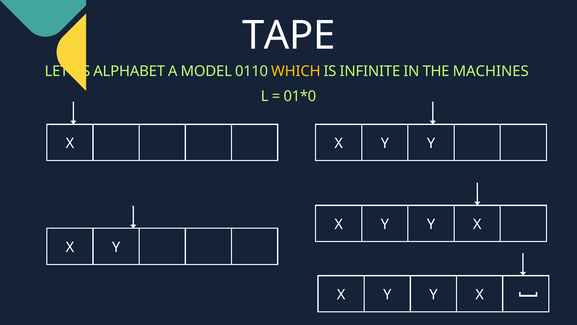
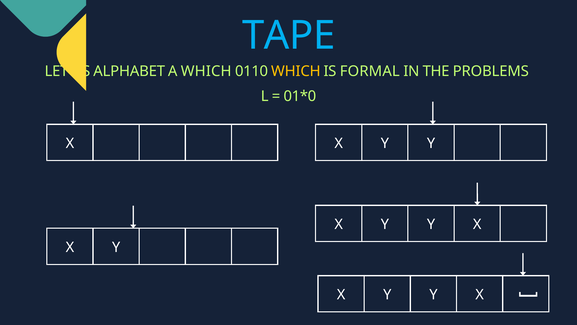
TAPE colour: white -> light blue
A MODEL: MODEL -> WHICH
INFINITE: INFINITE -> FORMAL
MACHINES: MACHINES -> PROBLEMS
